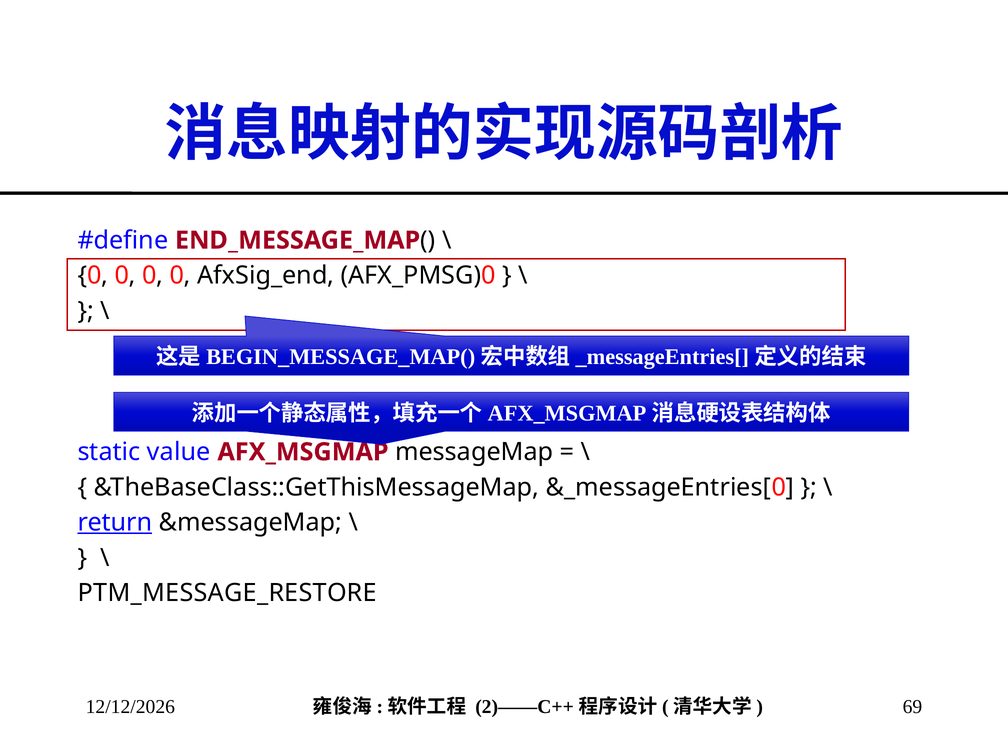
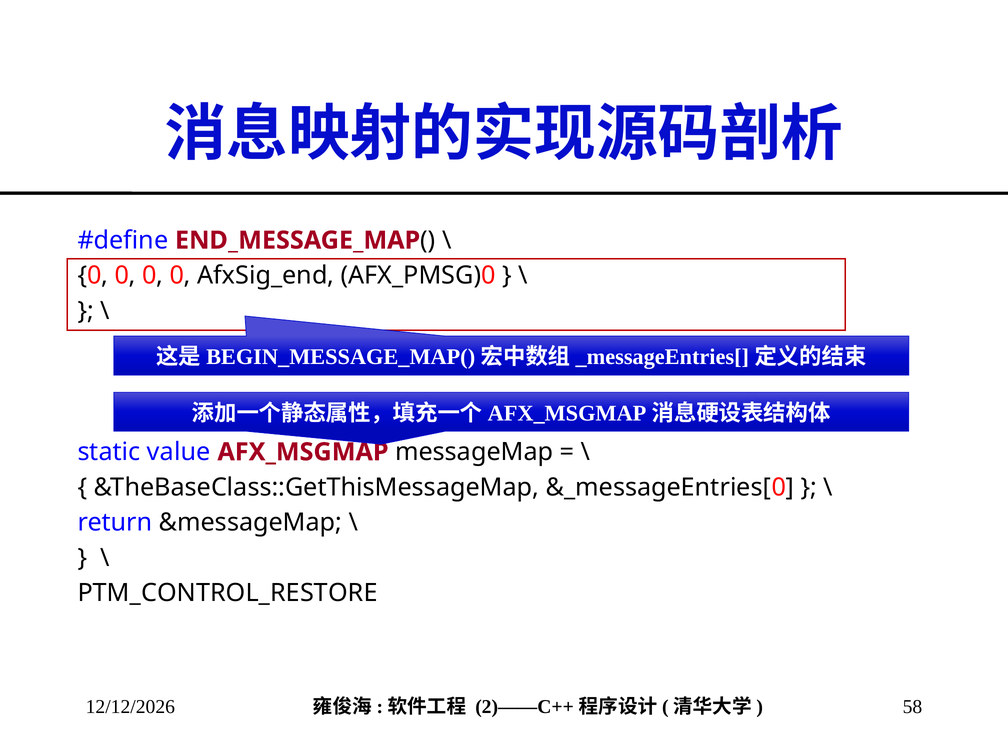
return underline: present -> none
PTM_MESSAGE_RESTORE: PTM_MESSAGE_RESTORE -> PTM_CONTROL_RESTORE
69: 69 -> 58
